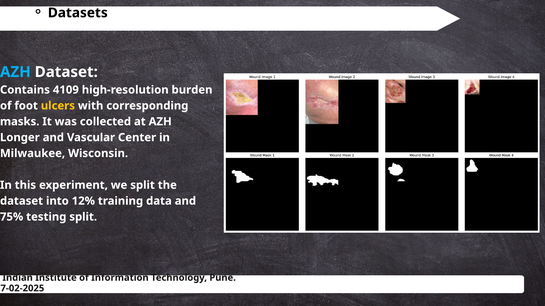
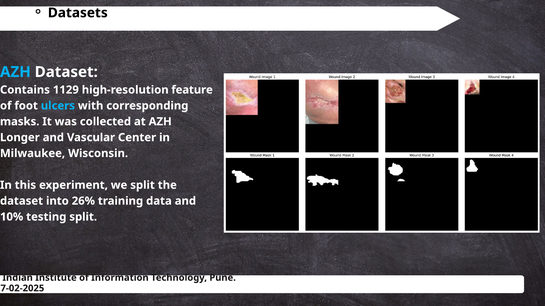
4109: 4109 -> 1129
burden: burden -> feature
ulcers colour: yellow -> light blue
12%: 12% -> 26%
75%: 75% -> 10%
